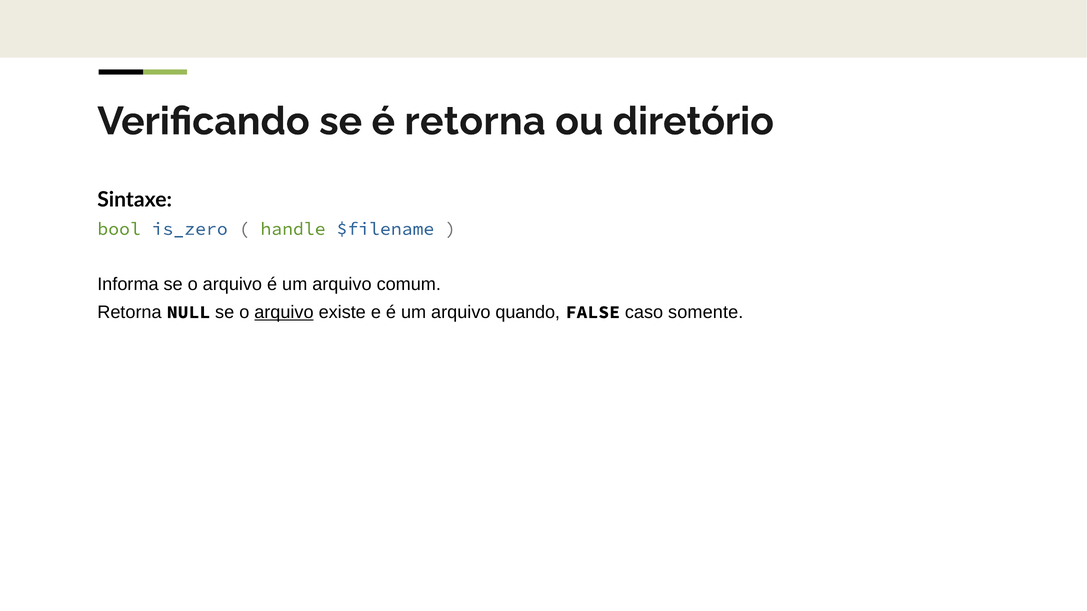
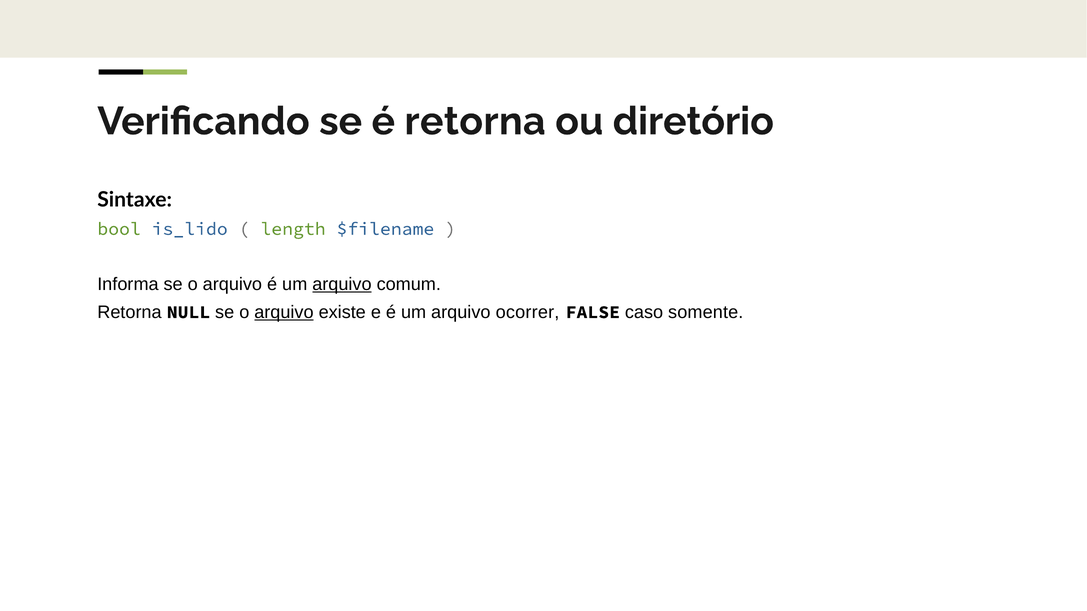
is_zero: is_zero -> is_lido
handle: handle -> length
arquivo at (342, 285) underline: none -> present
quando: quando -> ocorrer
